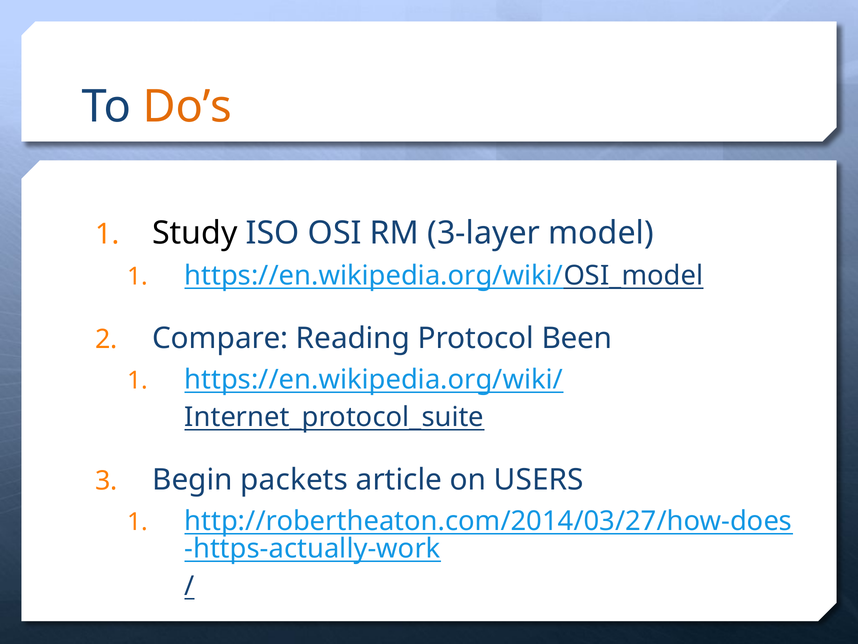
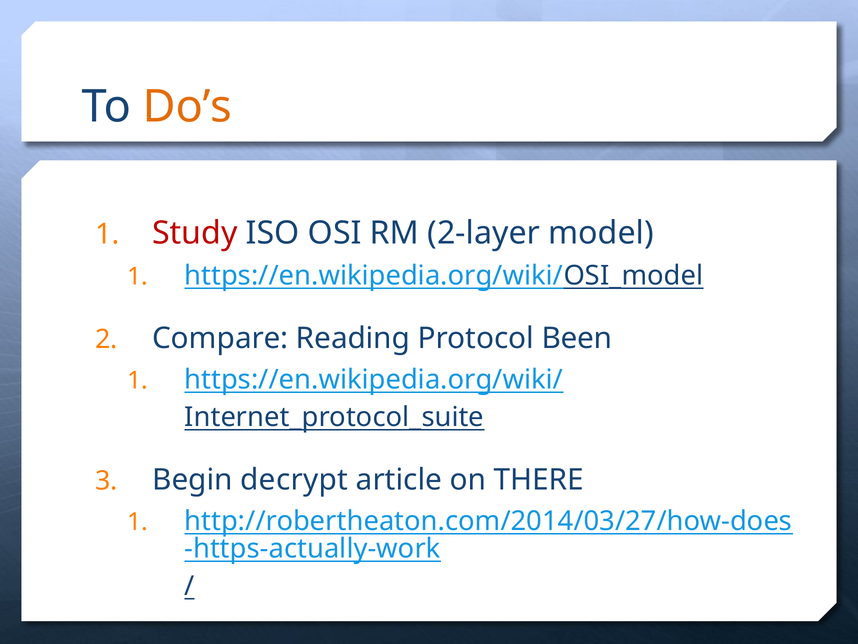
Study colour: black -> red
3-layer: 3-layer -> 2-layer
packets: packets -> decrypt
USERS: USERS -> THERE
